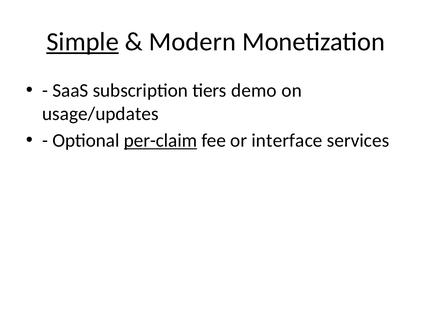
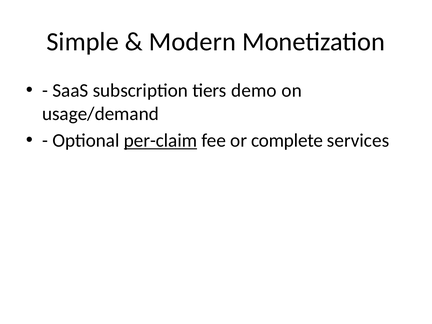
Simple underline: present -> none
usage/updates: usage/updates -> usage/demand
interface: interface -> complete
